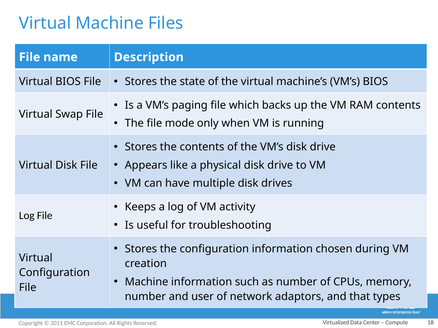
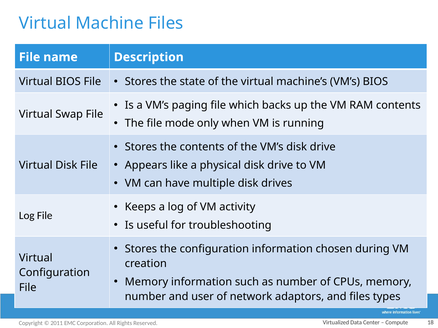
Machine at (147, 282): Machine -> Memory
and that: that -> files
